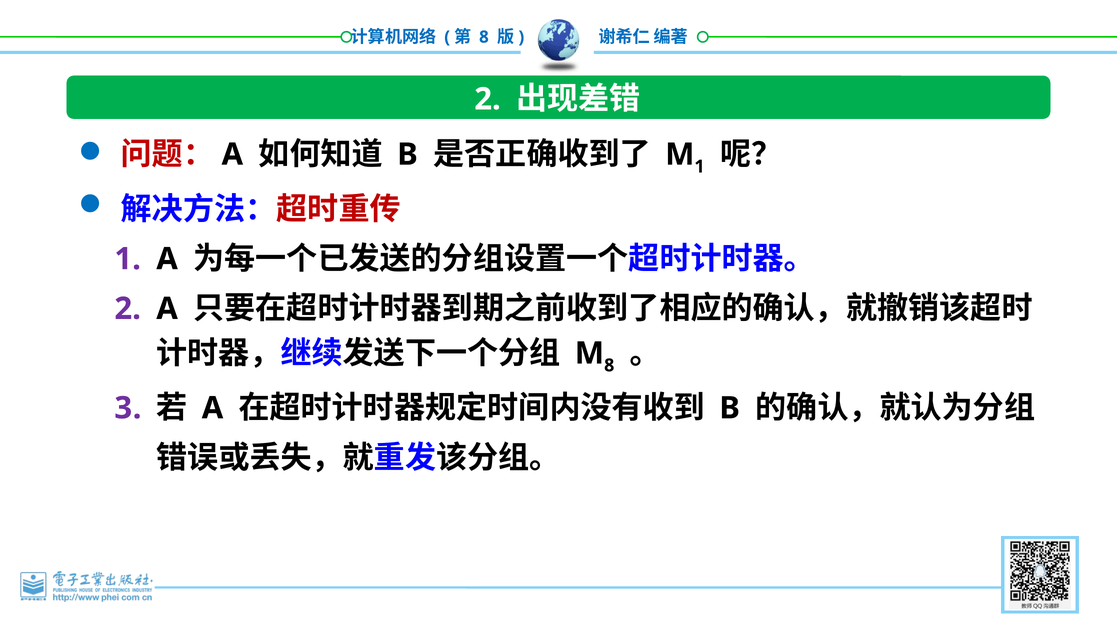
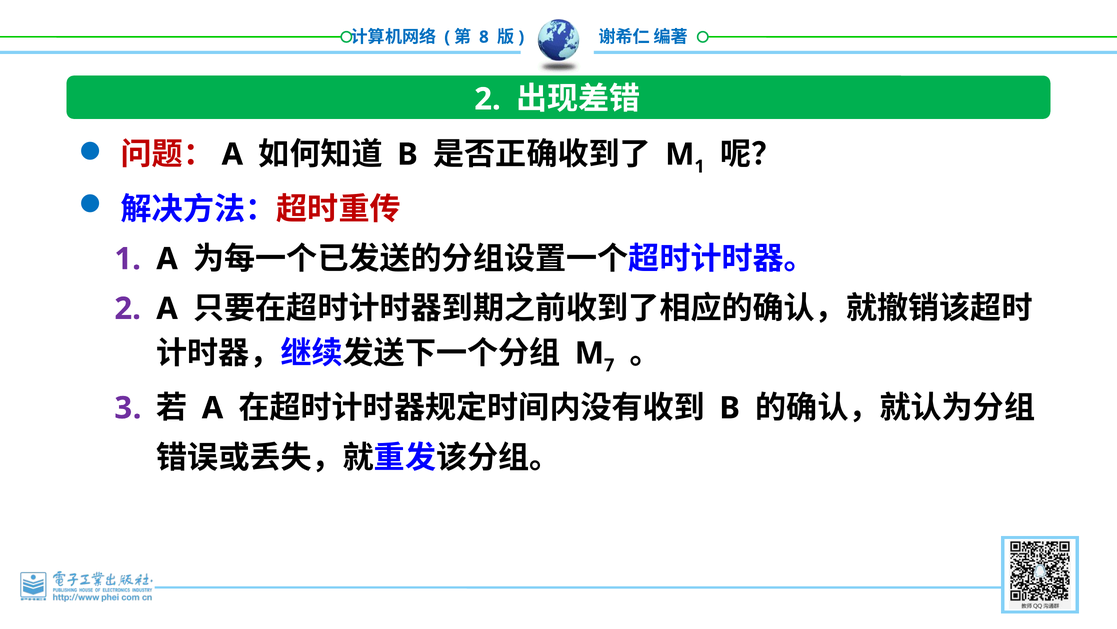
8 at (609, 365): 8 -> 7
